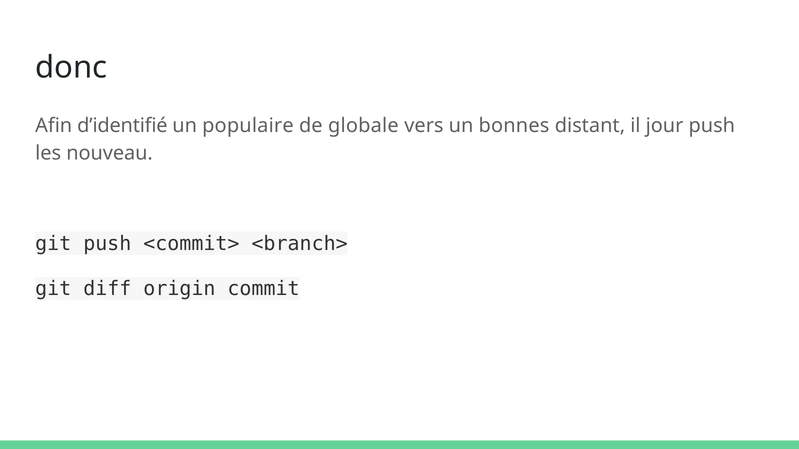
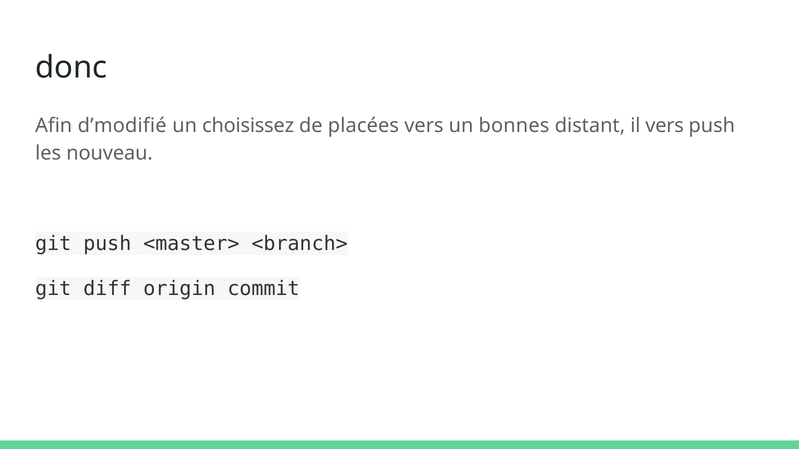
d’identifié: d’identifié -> d’modifié
populaire: populaire -> choisissez
globale: globale -> placées
il jour: jour -> vers
<commit>: <commit> -> <master>
